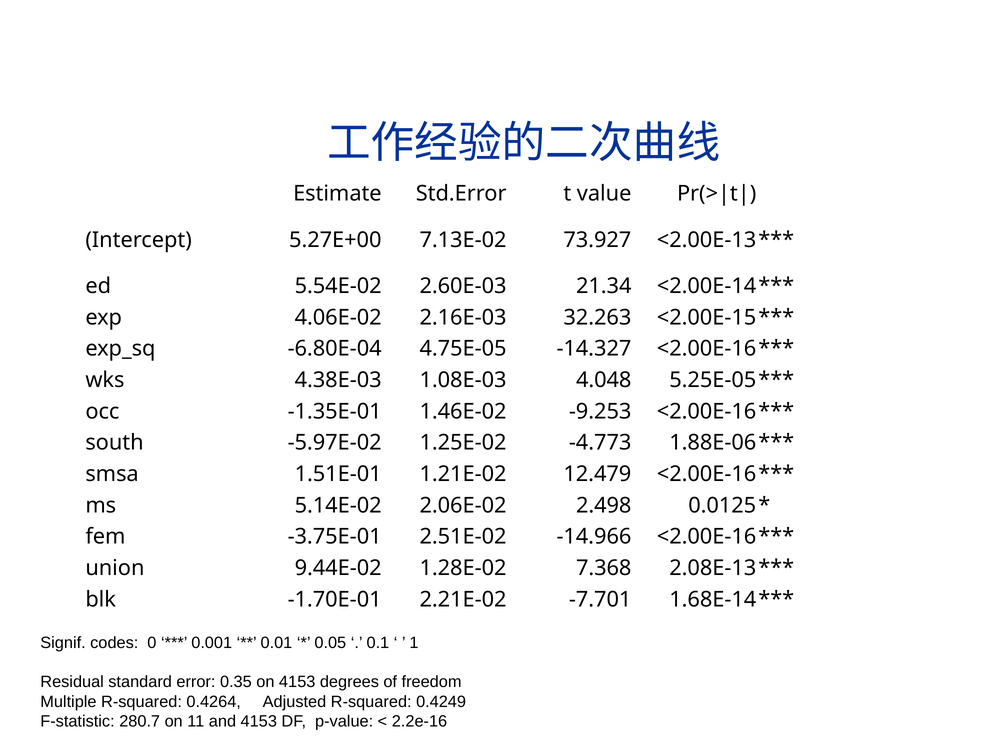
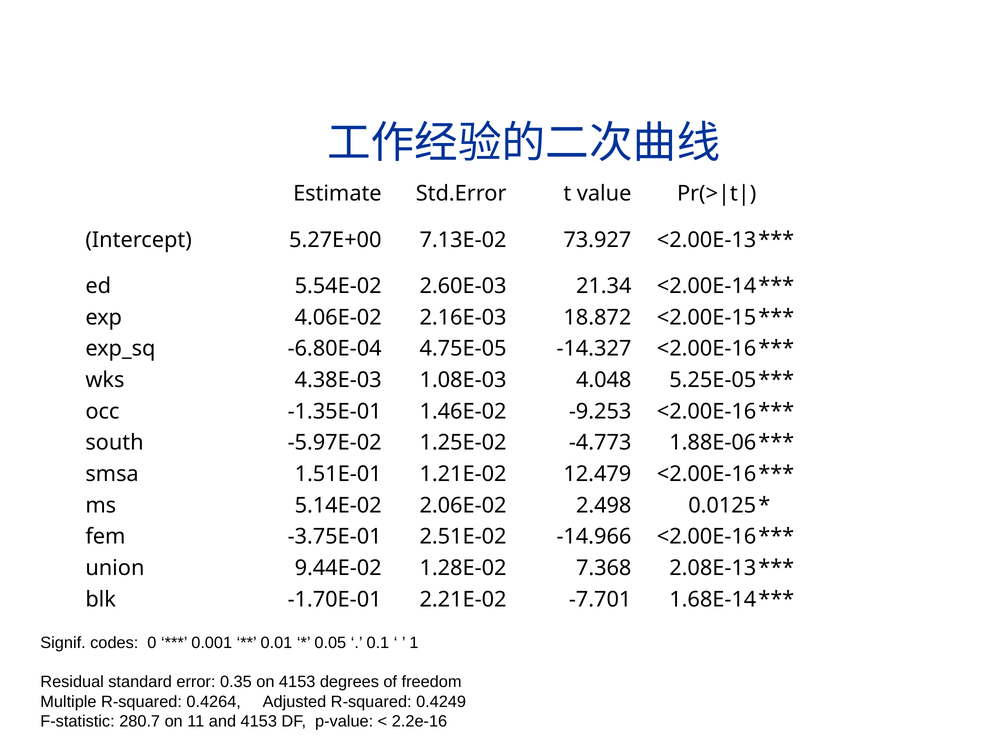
32.263: 32.263 -> 18.872
